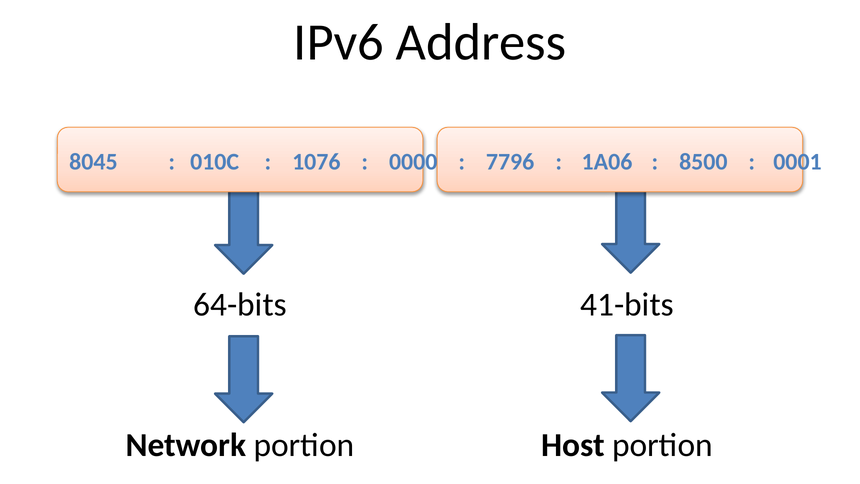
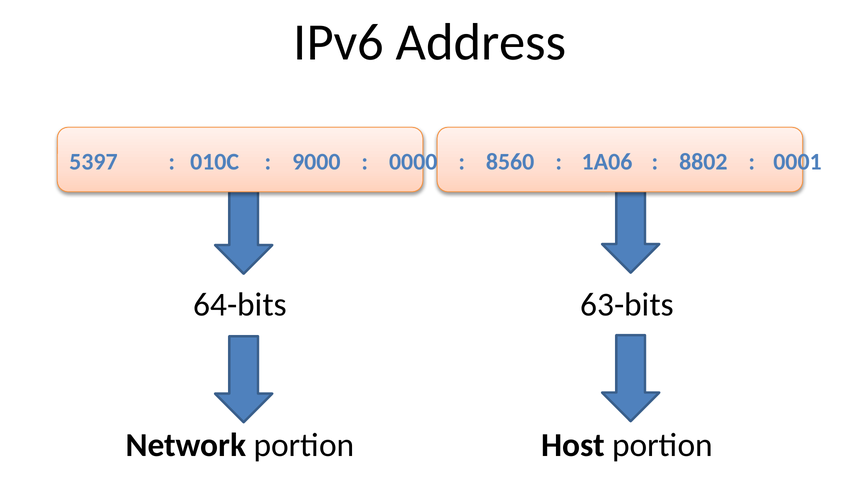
8045: 8045 -> 5397
1076: 1076 -> 9000
7796: 7796 -> 8560
8500: 8500 -> 8802
41-bits: 41-bits -> 63-bits
